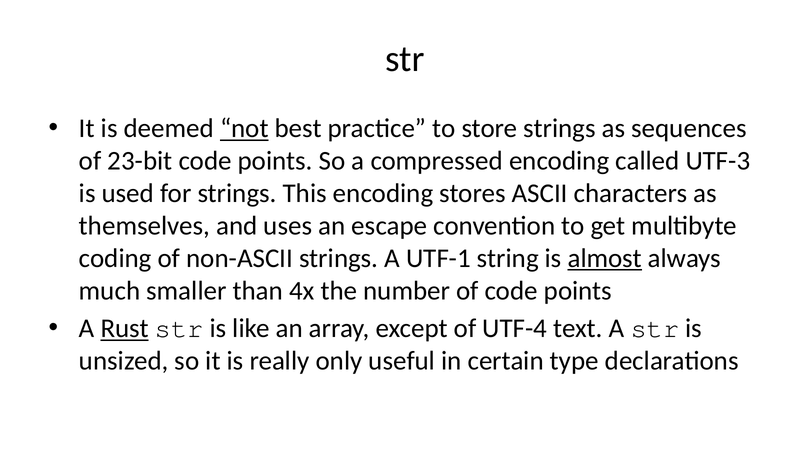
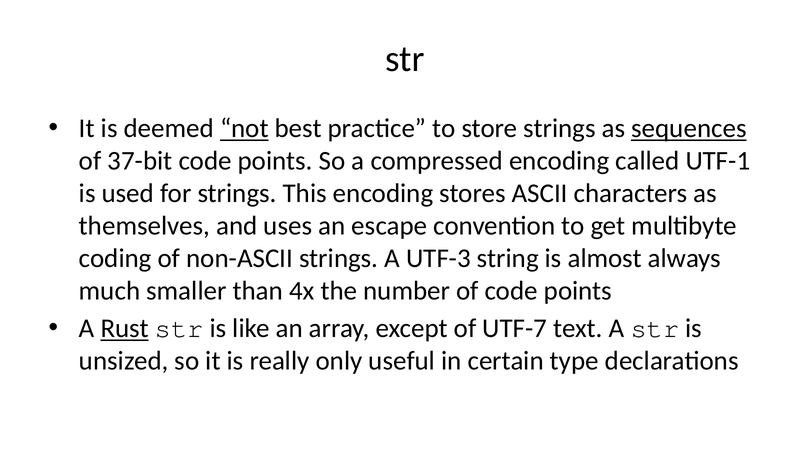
sequences underline: none -> present
23-bit: 23-bit -> 37-bit
UTF-3: UTF-3 -> UTF-1
UTF-1: UTF-1 -> UTF-3
almost underline: present -> none
UTF-4: UTF-4 -> UTF-7
